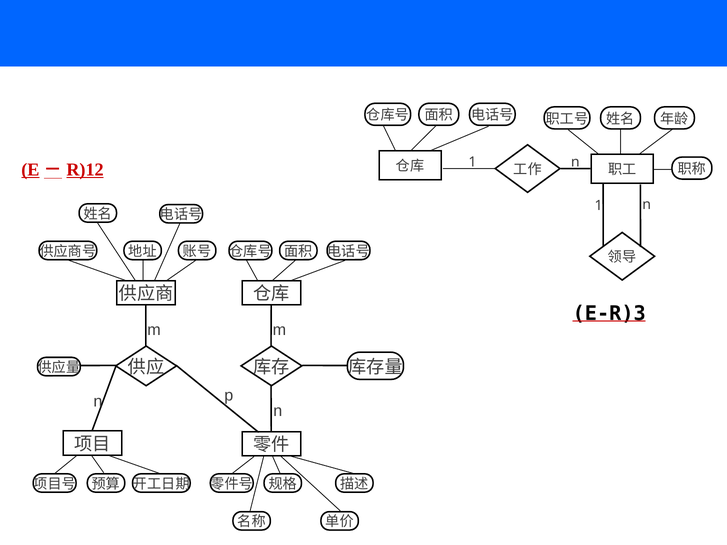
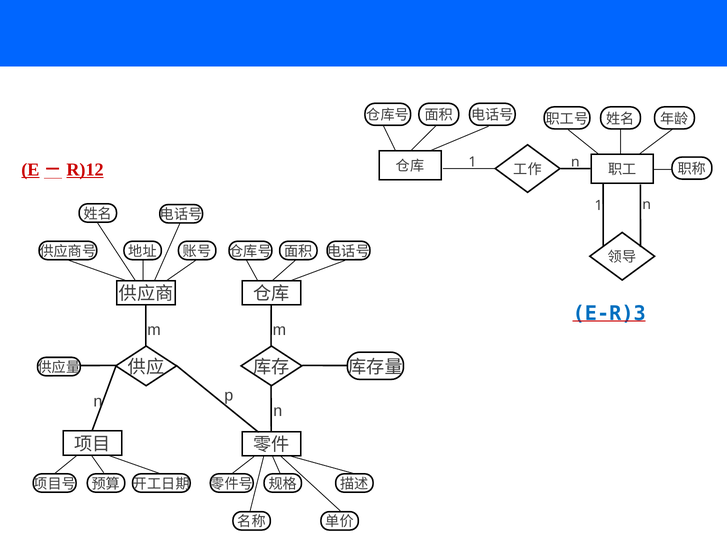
E-R)3 colour: black -> blue
